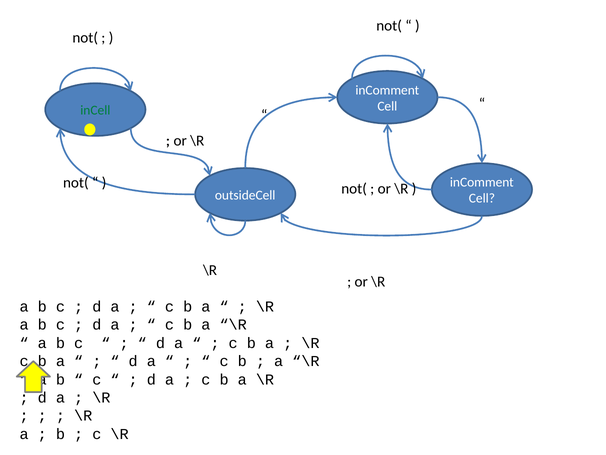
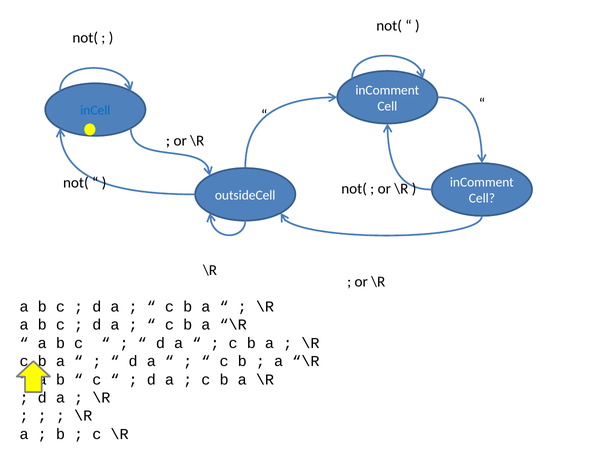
inCell colour: green -> blue
